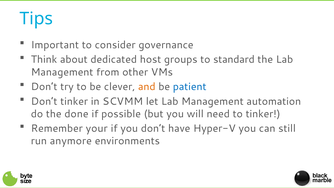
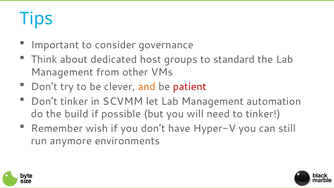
patient colour: blue -> red
done: done -> build
your: your -> wish
